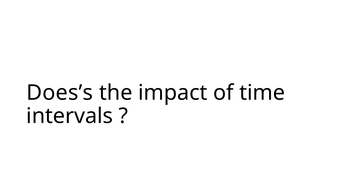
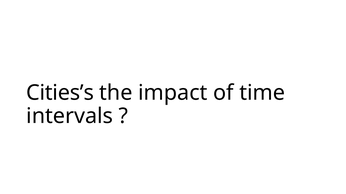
Does’s: Does’s -> Cities’s
